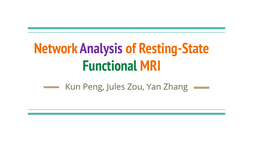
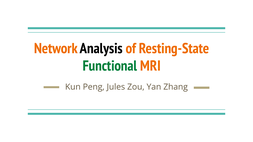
Analysis colour: purple -> black
